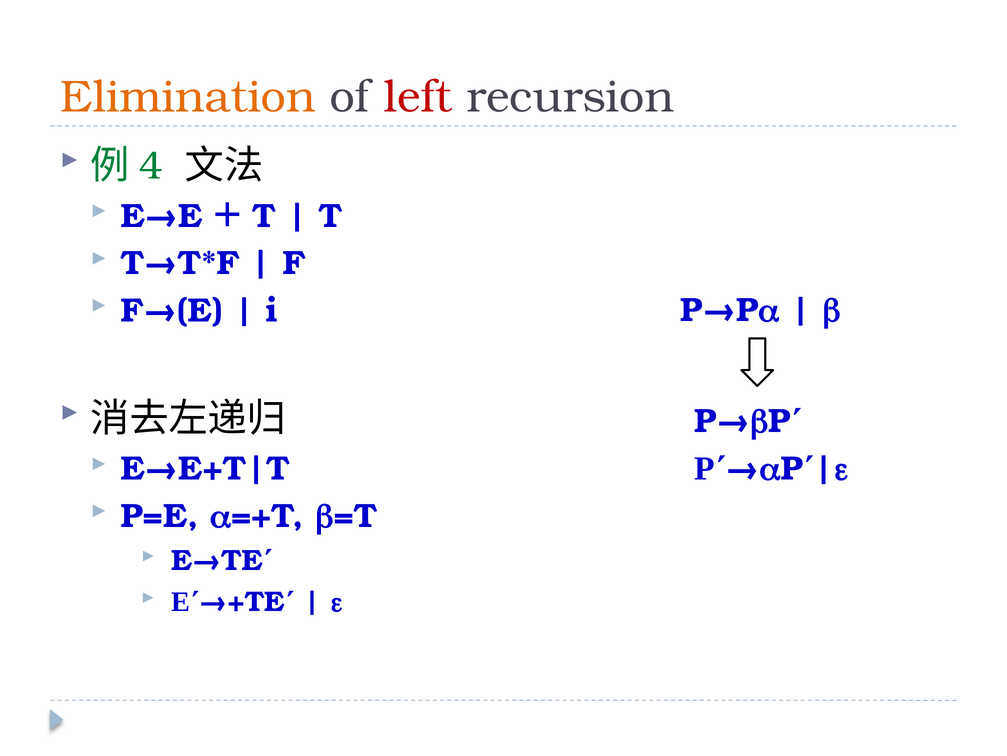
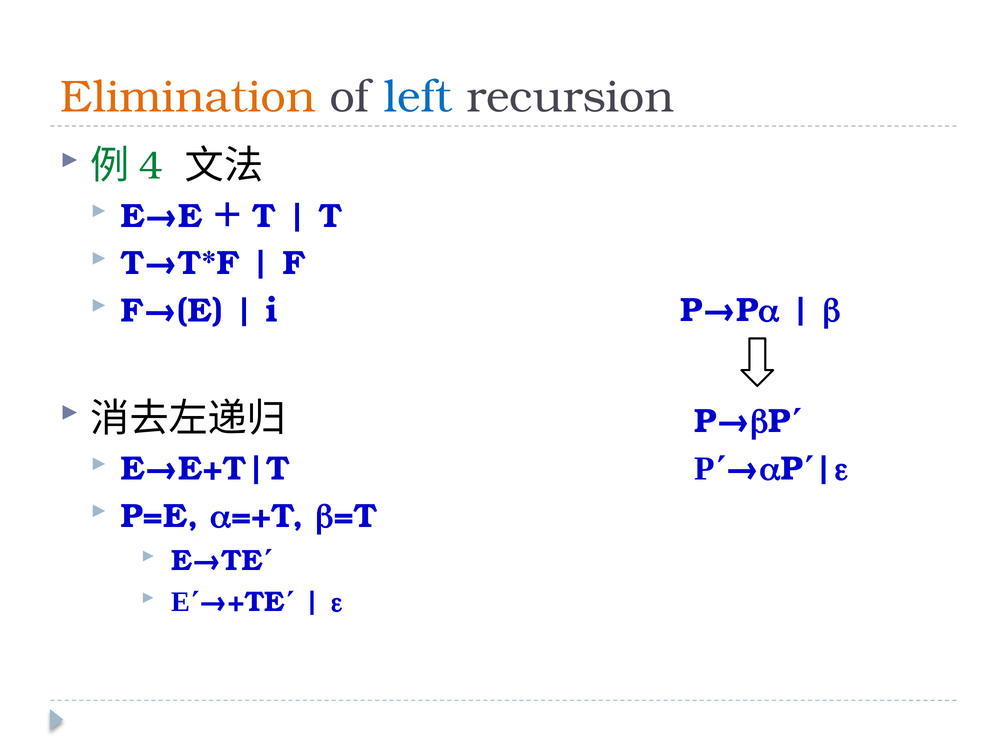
left colour: red -> blue
